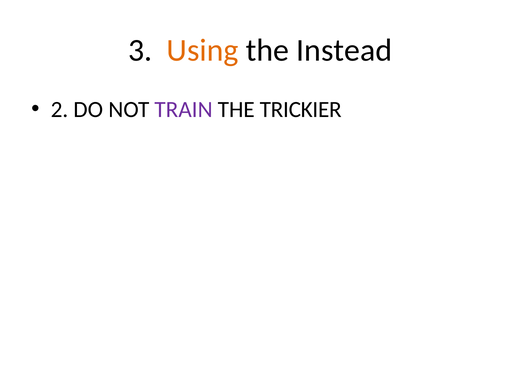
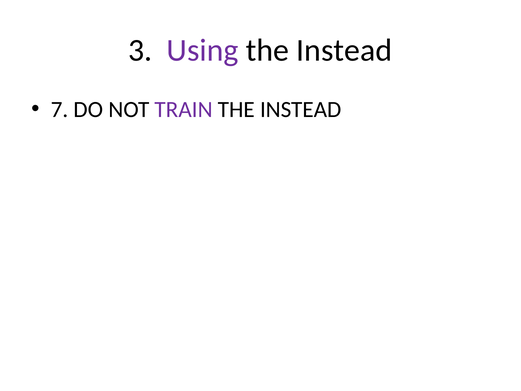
Using colour: orange -> purple
2: 2 -> 7
TRICKIER at (301, 109): TRICKIER -> INSTEAD
